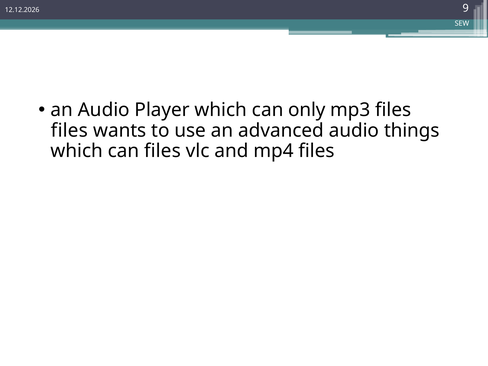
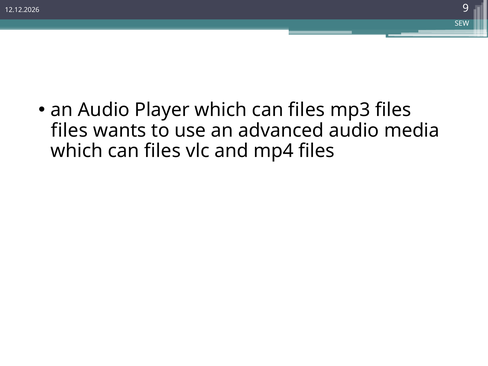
Player which can only: only -> files
things: things -> media
